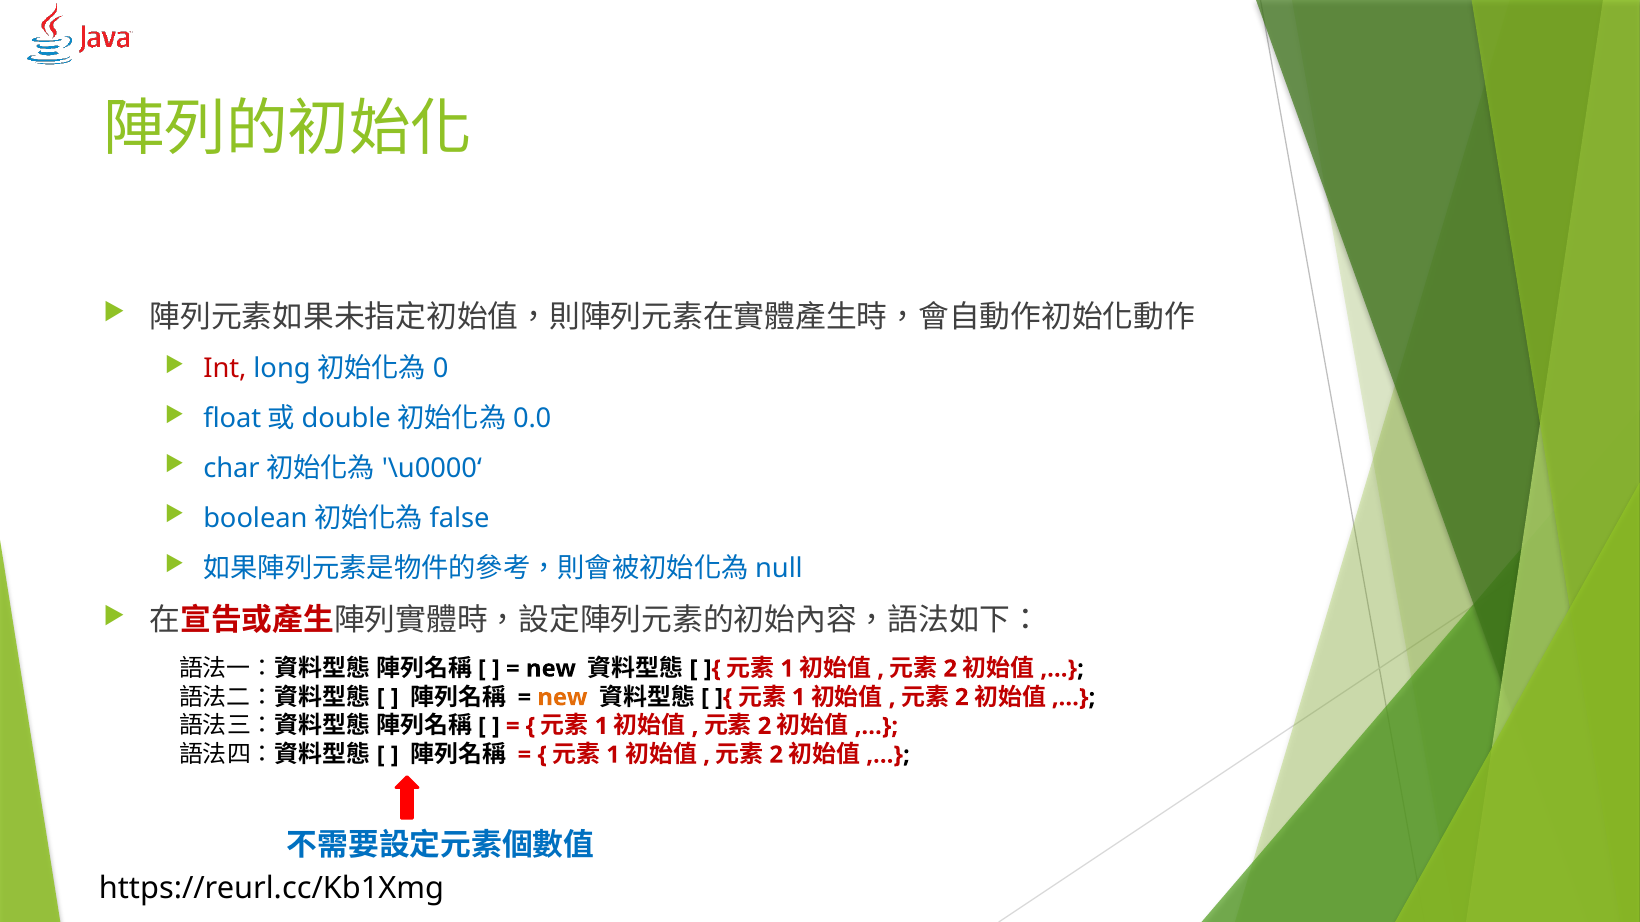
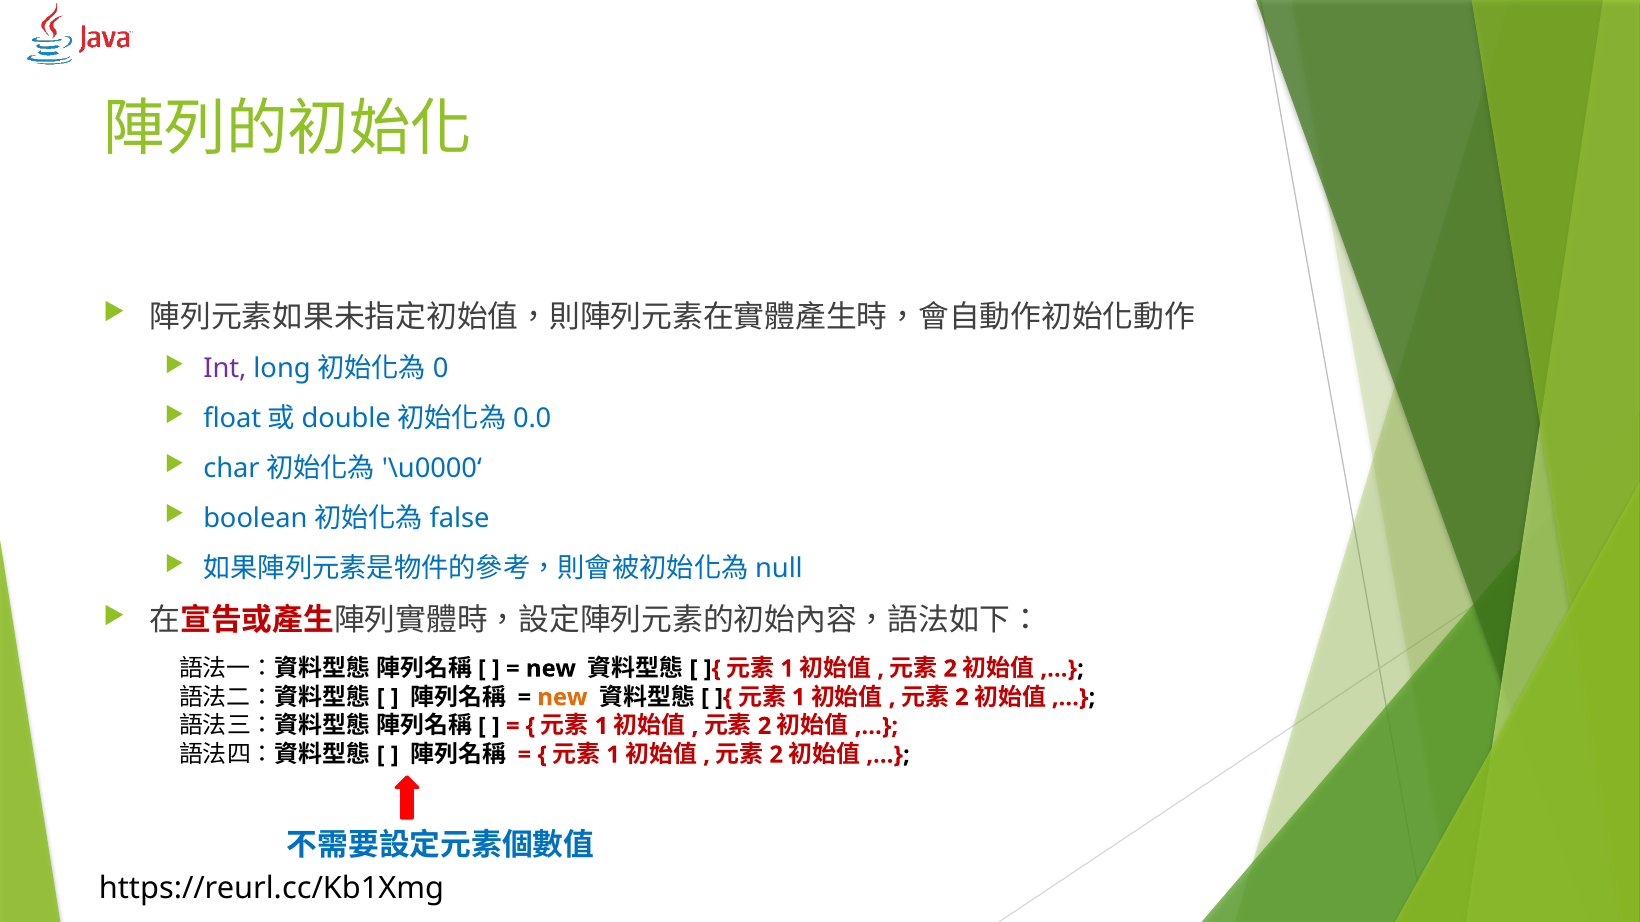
Int colour: red -> purple
